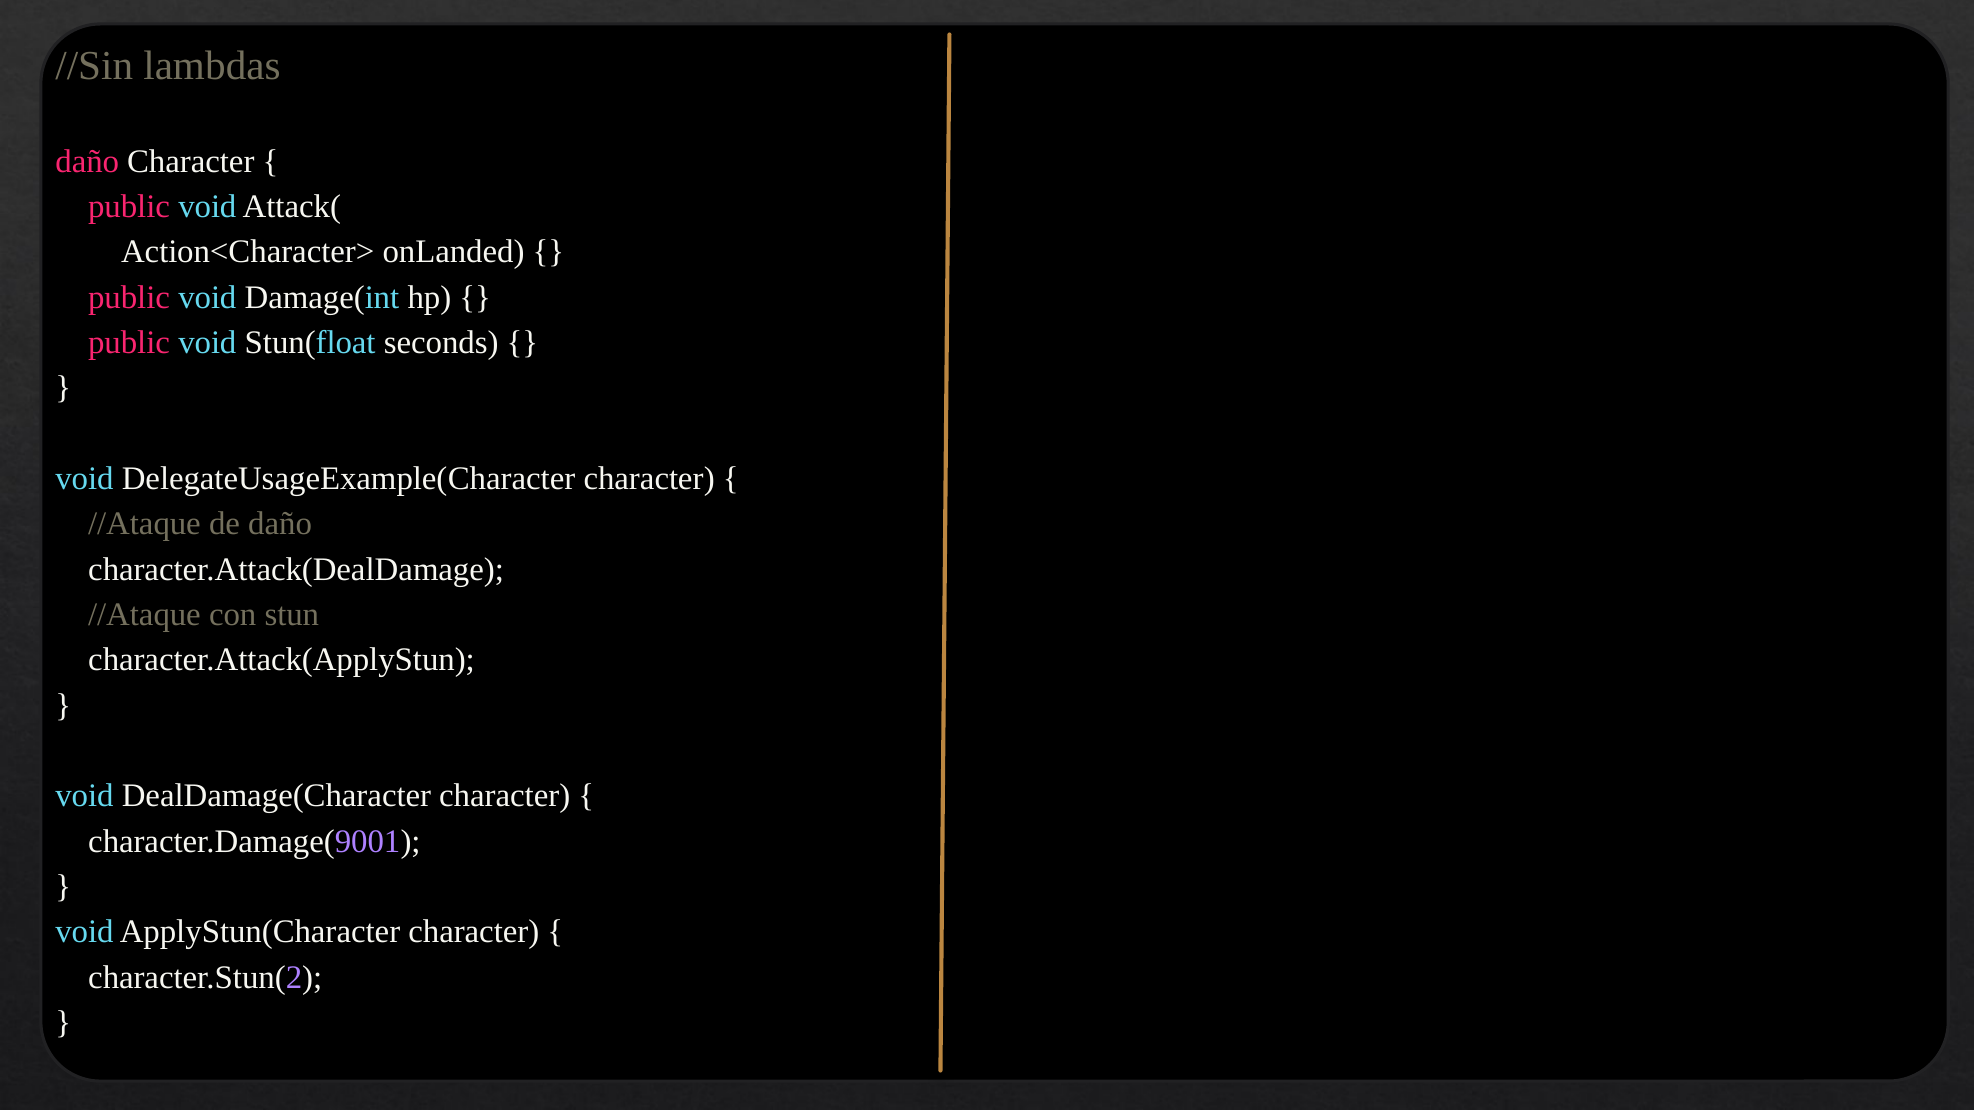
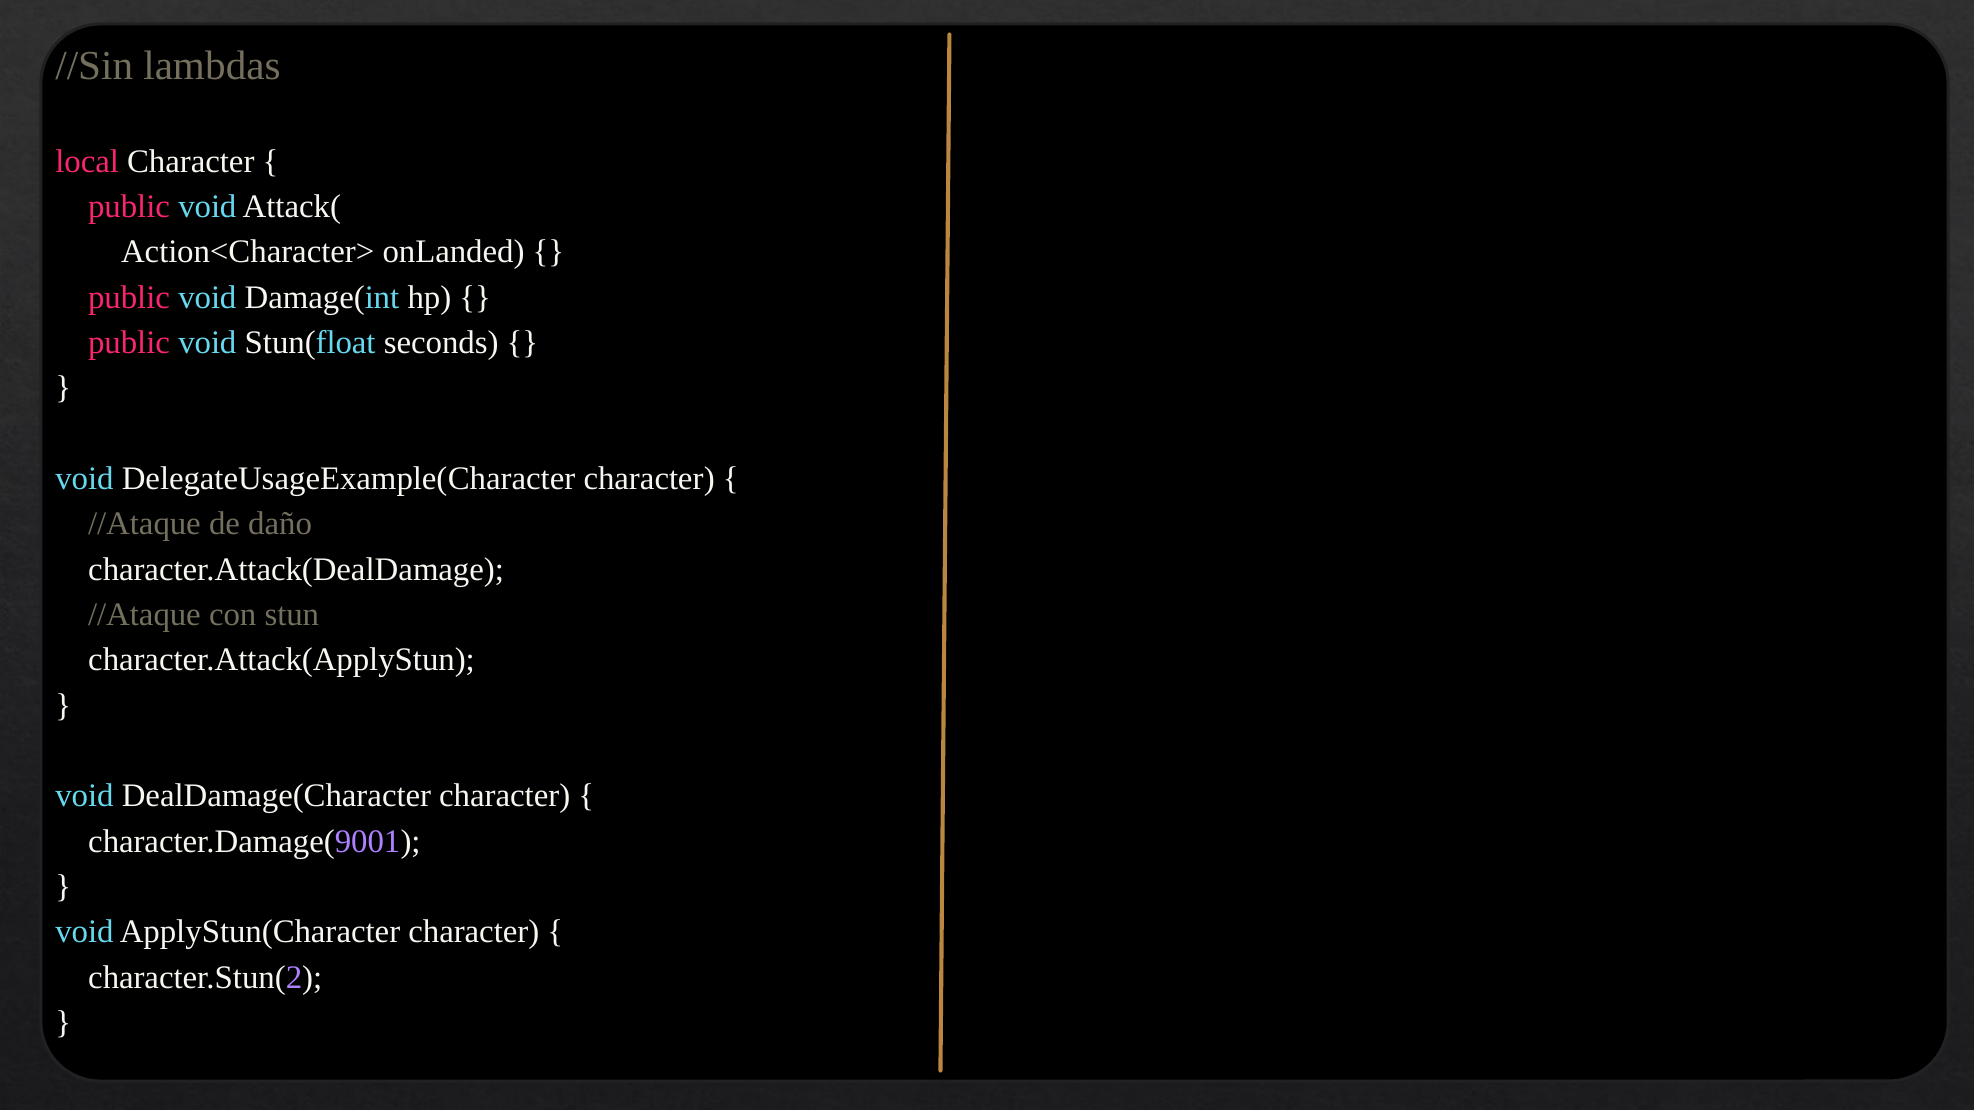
daño at (87, 161): daño -> local
